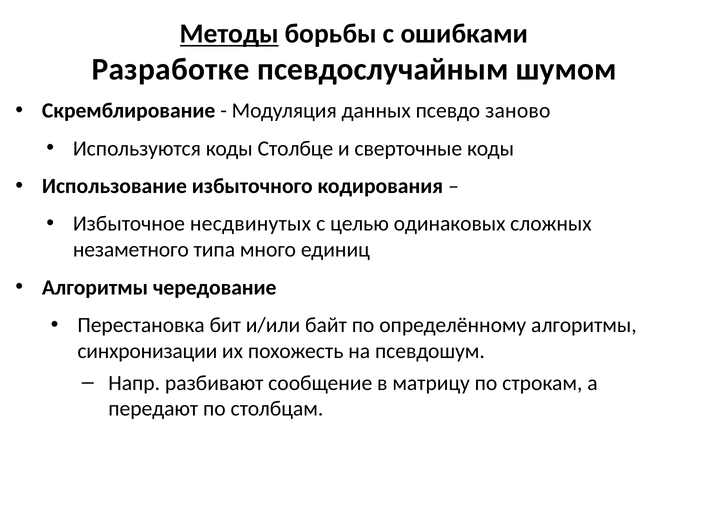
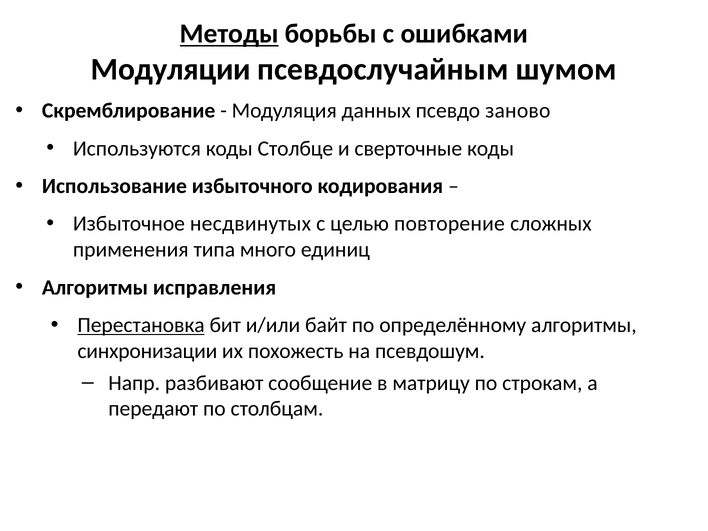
Разработке: Разработке -> Модуляции
одинаковых: одинаковых -> повторение
незаметного: незаметного -> применения
чередование: чередование -> исправления
Перестановка underline: none -> present
